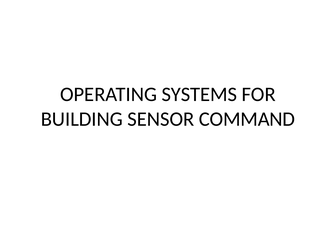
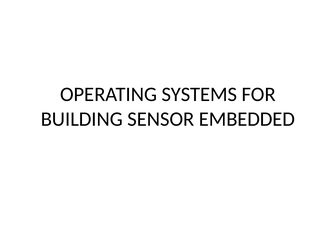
COMMAND: COMMAND -> EMBEDDED
